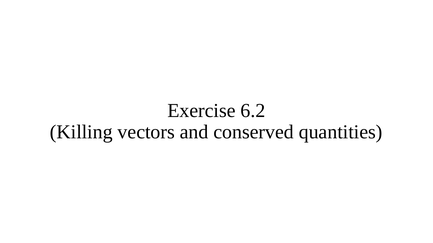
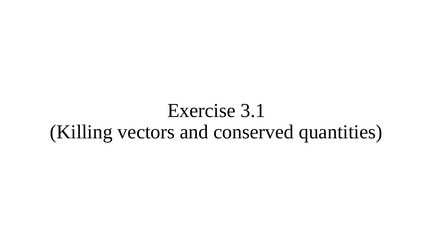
6.2: 6.2 -> 3.1
